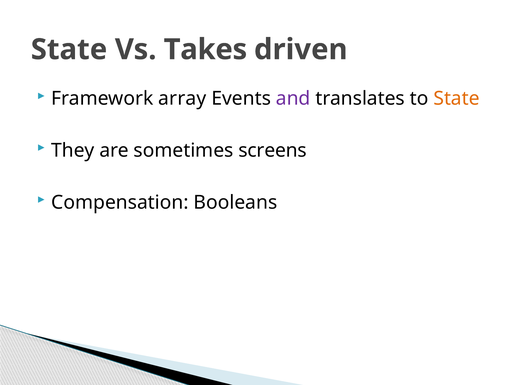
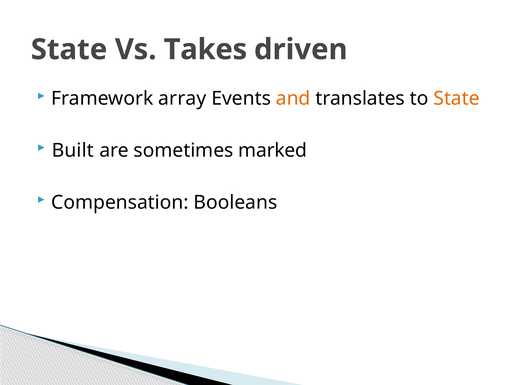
and colour: purple -> orange
They: They -> Built
screens: screens -> marked
